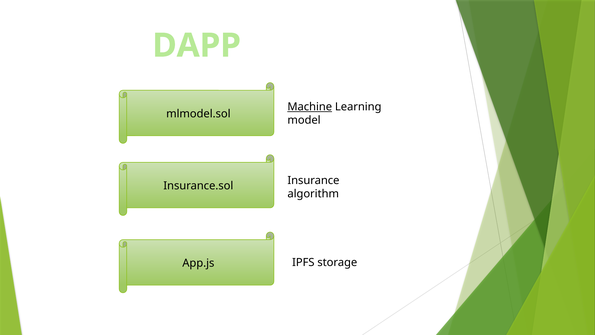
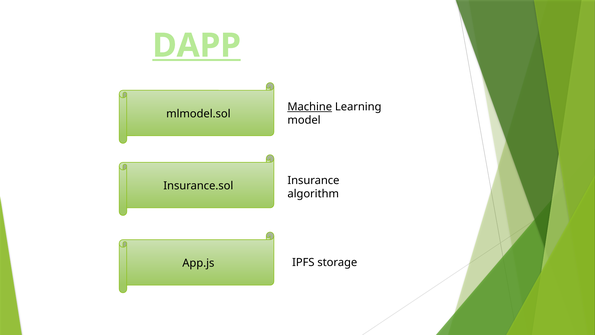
DAPP underline: none -> present
